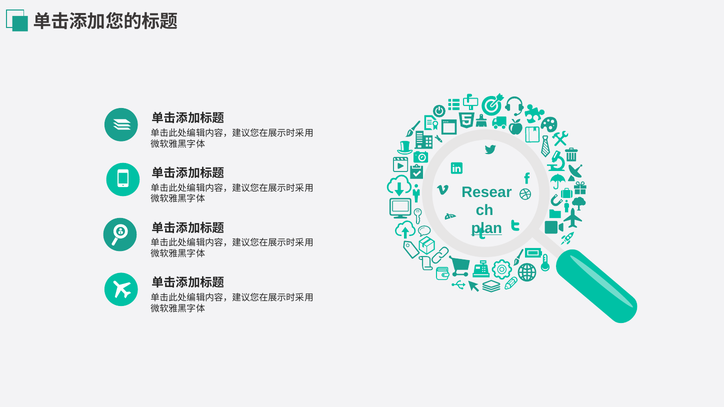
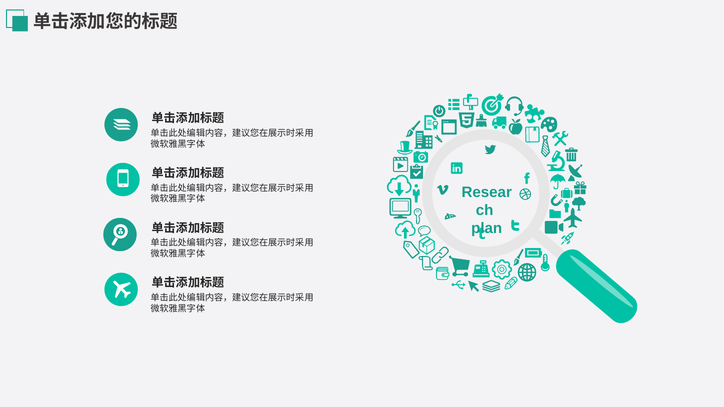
plan underline: present -> none
